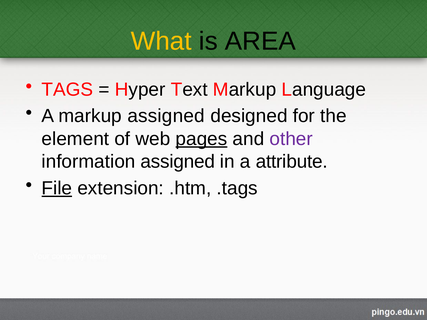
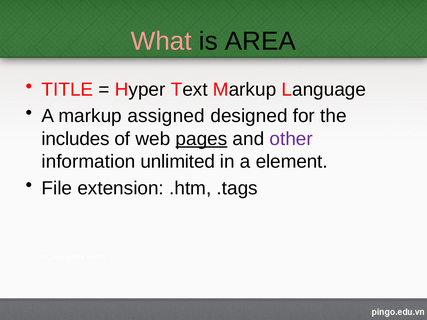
What colour: yellow -> pink
TAGS: TAGS -> TITLE
element: element -> includes
information assigned: assigned -> unlimited
attribute: attribute -> element
File underline: present -> none
